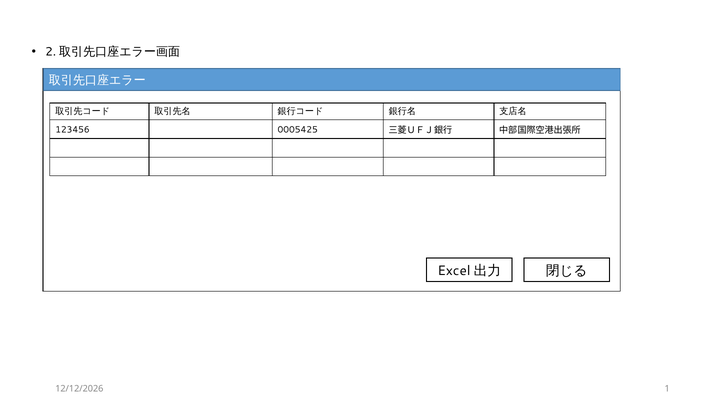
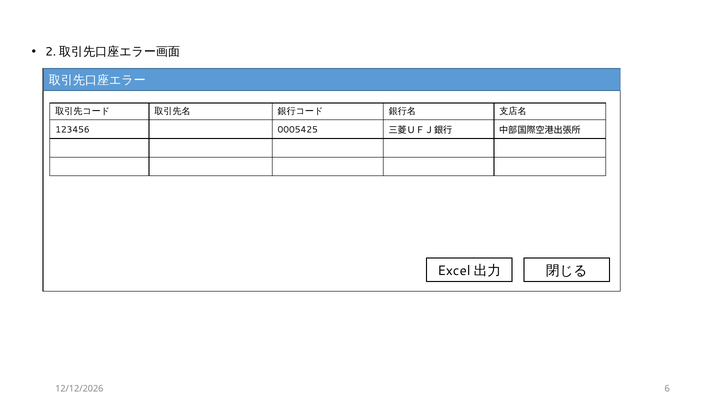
1: 1 -> 6
